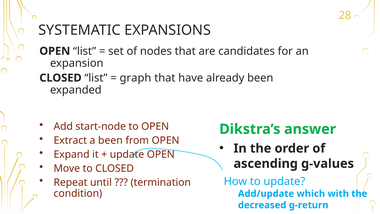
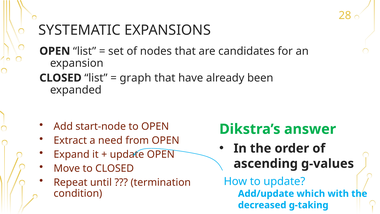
a been: been -> need
g-return: g-return -> g-taking
